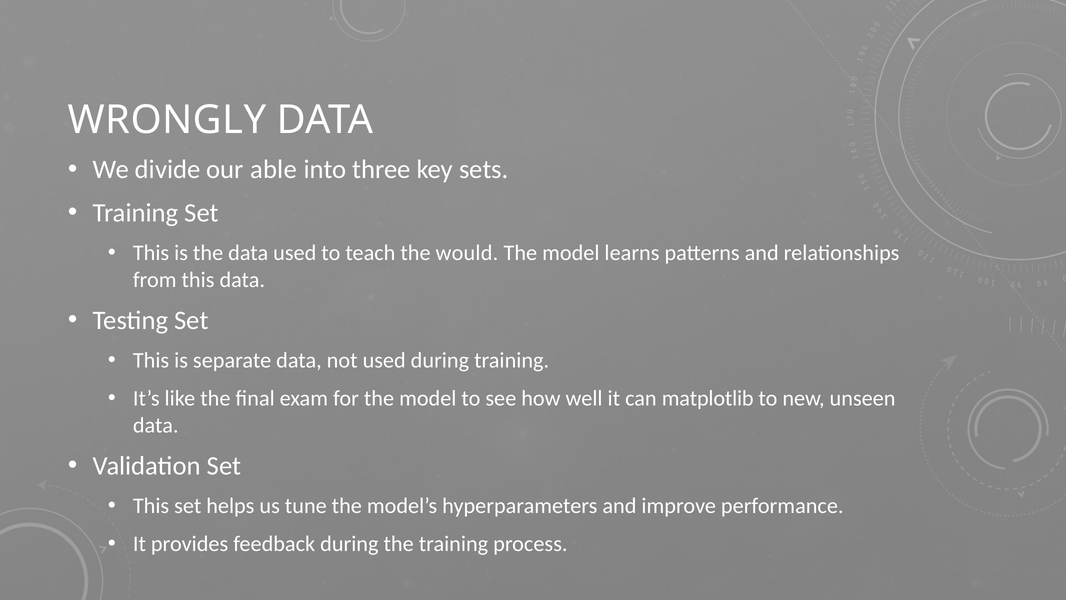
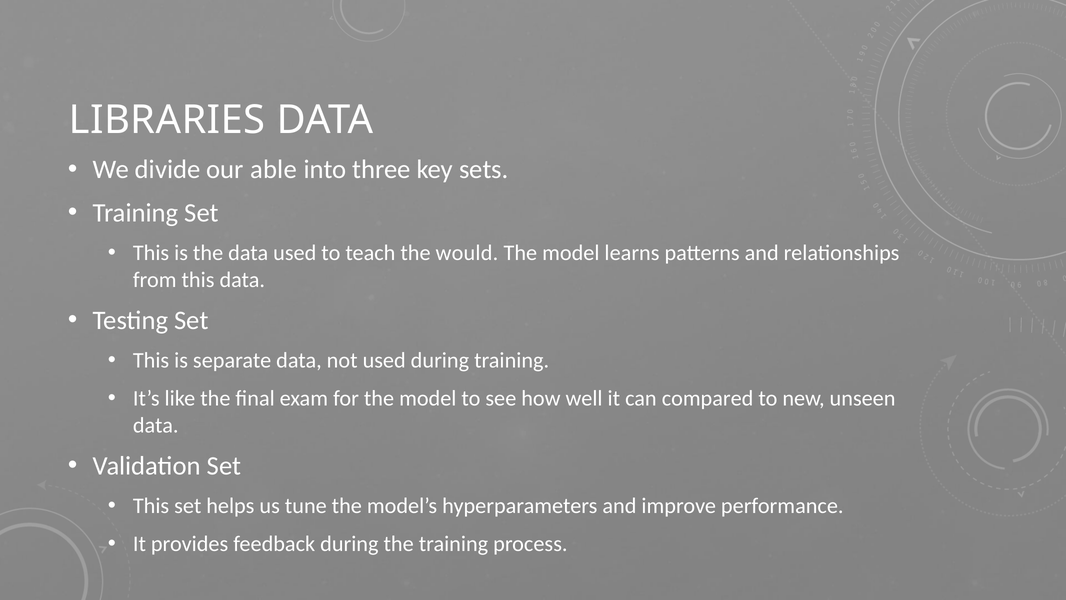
WRONGLY: WRONGLY -> LIBRARIES
matplotlib: matplotlib -> compared
